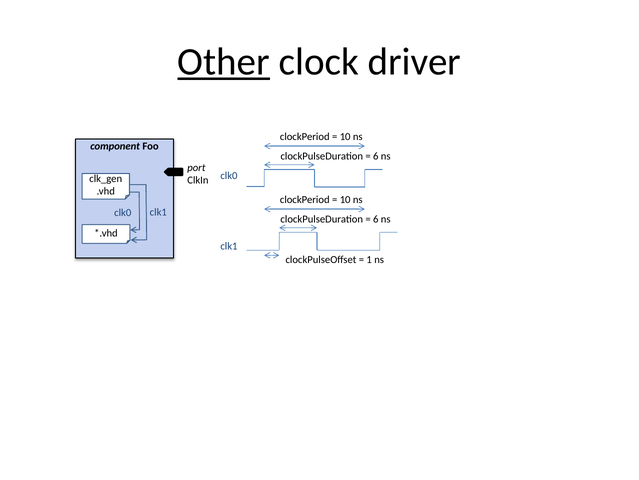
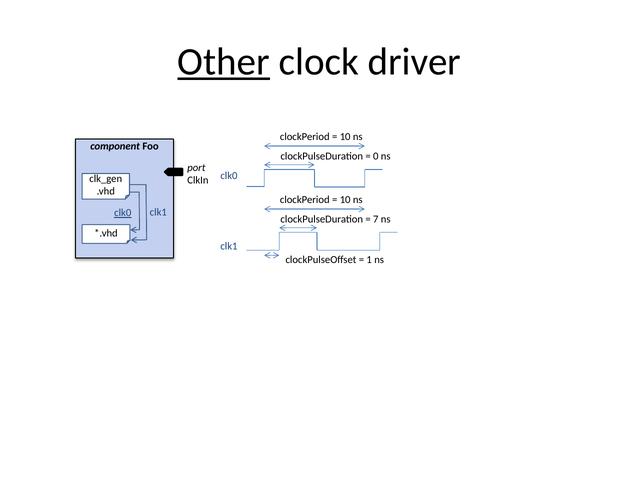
6 at (376, 156): 6 -> 0
clk0 at (123, 213) underline: none -> present
6 at (376, 219): 6 -> 7
